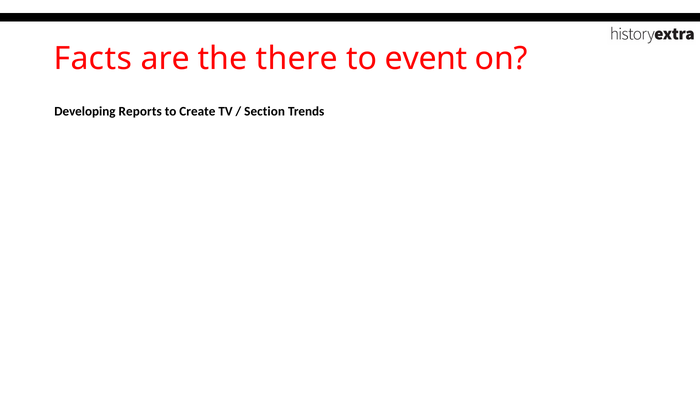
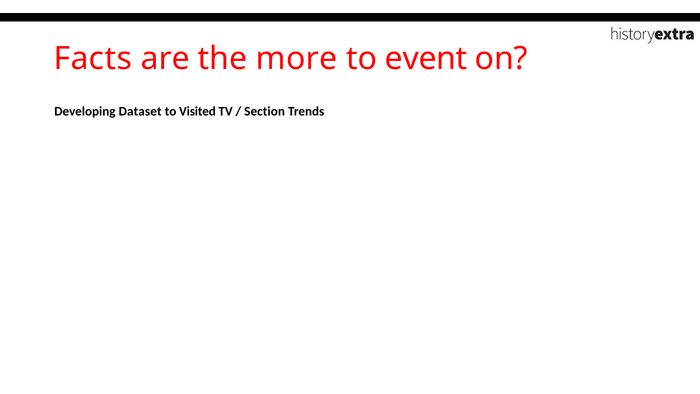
there: there -> more
Reports: Reports -> Dataset
Create: Create -> Visited
